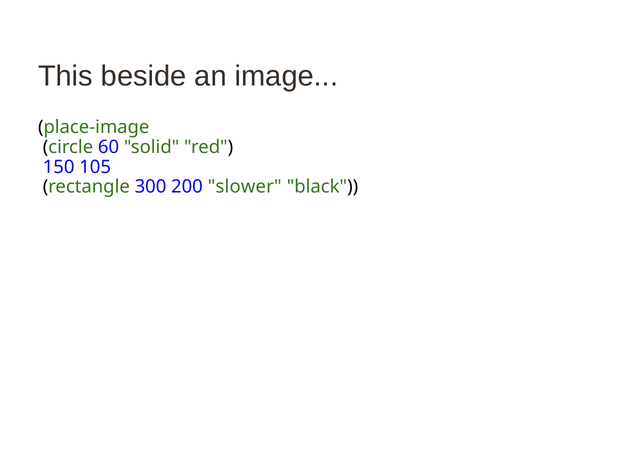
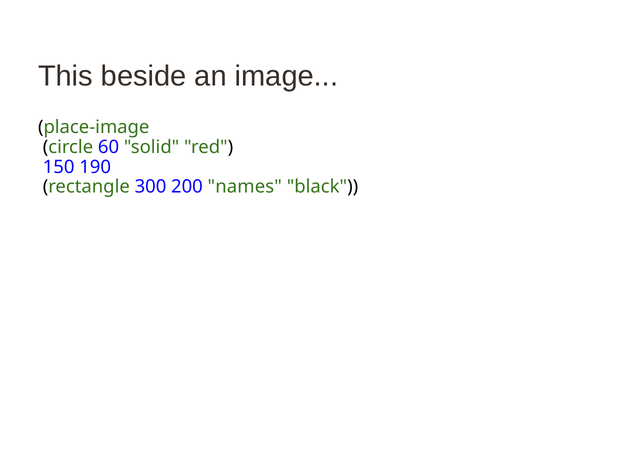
105: 105 -> 190
slower: slower -> names
